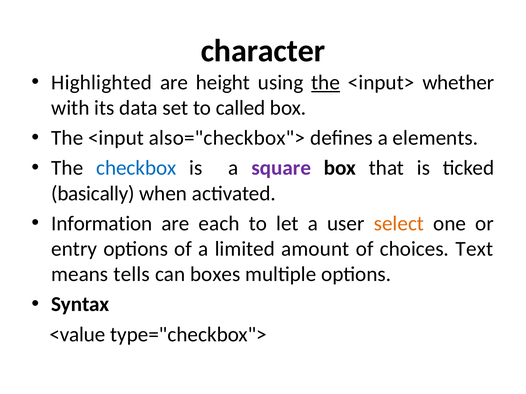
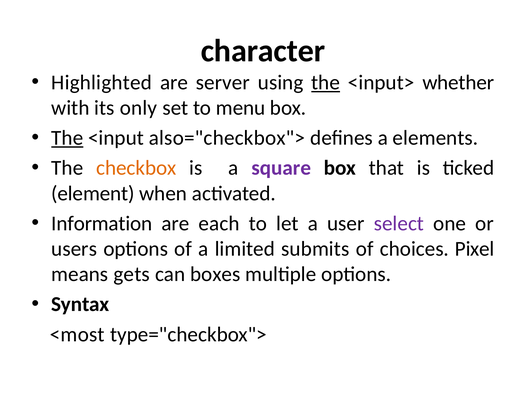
height: height -> server
data: data -> only
called: called -> menu
The at (67, 138) underline: none -> present
checkbox colour: blue -> orange
basically: basically -> element
select colour: orange -> purple
entry: entry -> users
amount: amount -> submits
Text: Text -> Pixel
tells: tells -> gets
<value: <value -> <most
